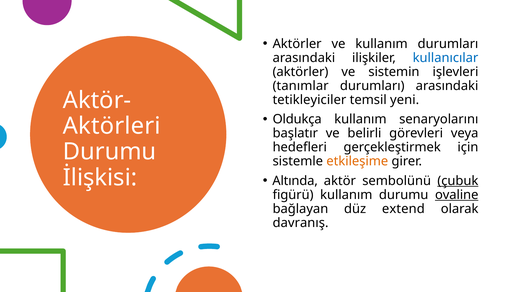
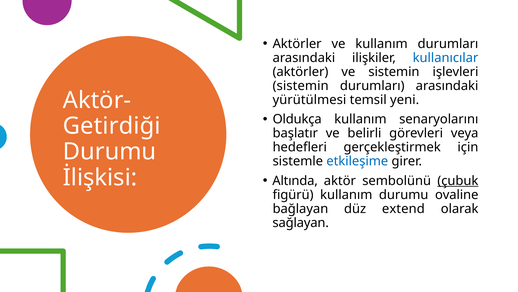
tanımlar at (301, 86): tanımlar -> sistemin
tetikleyiciler: tetikleyiciler -> yürütülmesi
Aktörleri: Aktörleri -> Getirdiği
etkileşime colour: orange -> blue
ovaline underline: present -> none
davranış: davranış -> sağlayan
